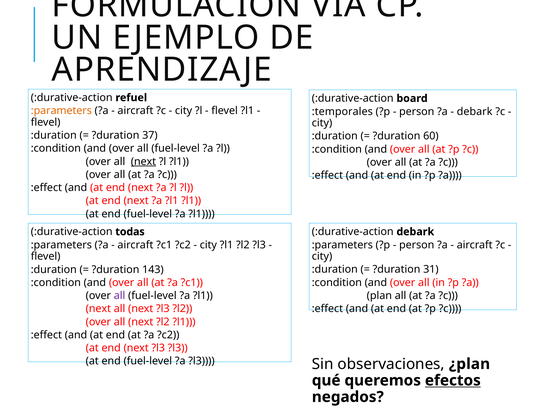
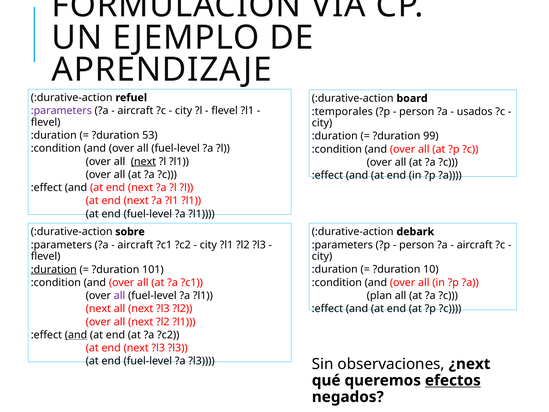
:parameters at (61, 111) colour: orange -> purple
debark at (475, 111): debark -> usados
37: 37 -> 53
60: 60 -> 99
todas: todas -> sobre
:duration at (54, 269) underline: none -> present
143: 143 -> 101
31: 31 -> 10
and at (76, 335) underline: none -> present
¿plan: ¿plan -> ¿next
